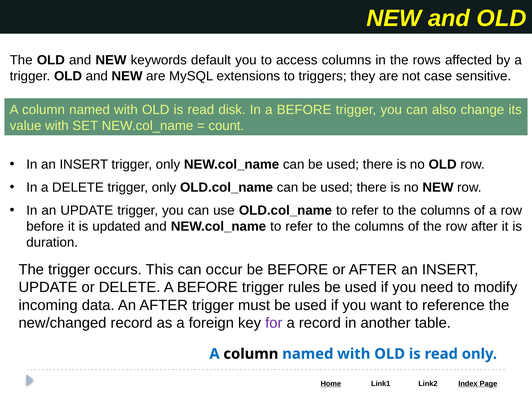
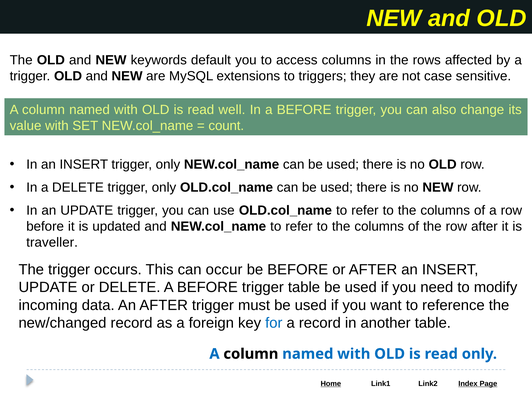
disk: disk -> well
duration: duration -> traveller
trigger rules: rules -> table
for colour: purple -> blue
